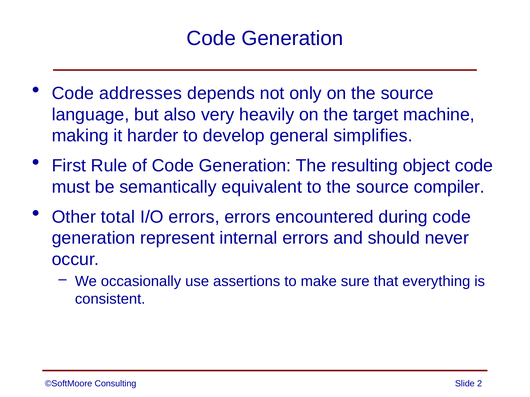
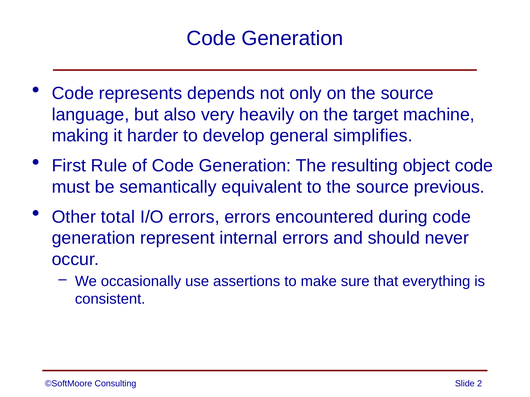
addresses: addresses -> represents
compiler: compiler -> previous
